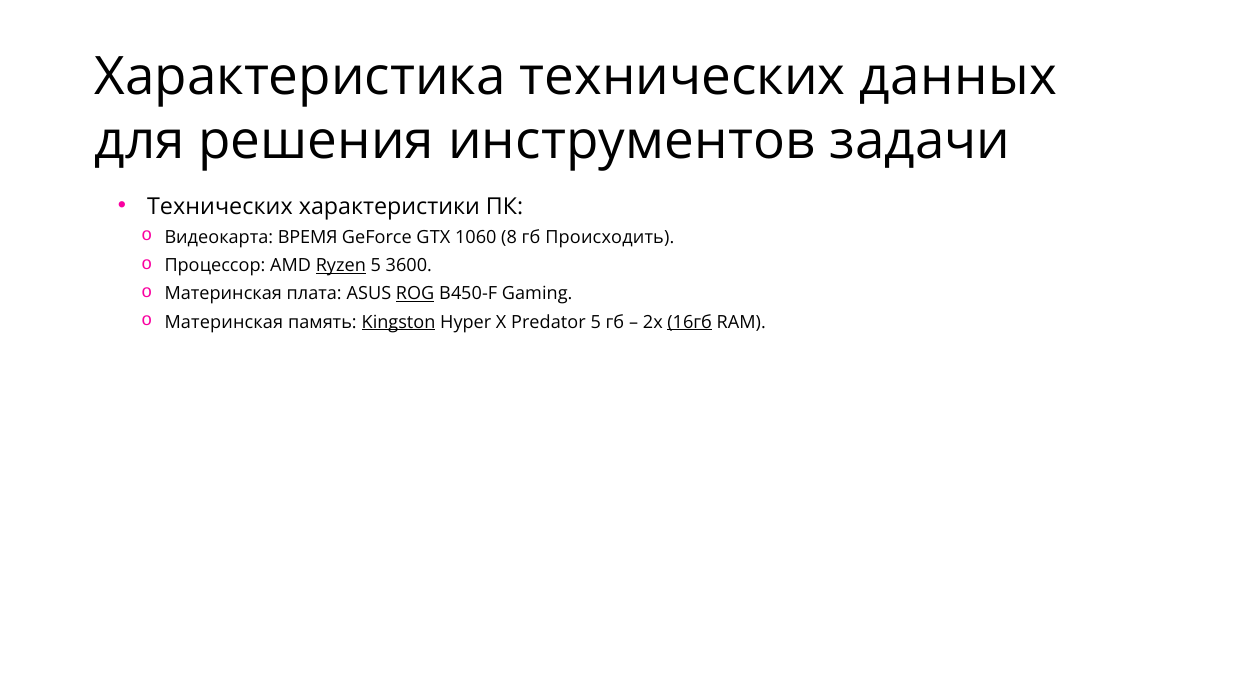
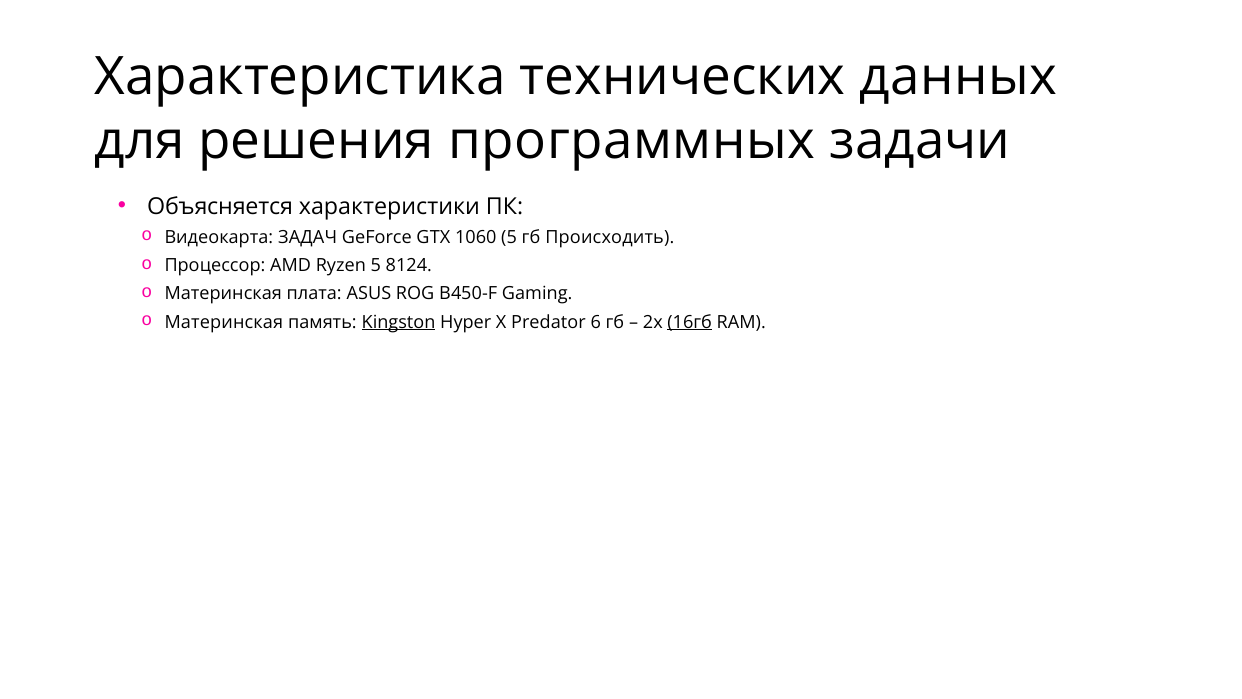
инструментов: инструментов -> программных
Технических at (220, 206): Технических -> Объясняется
ВРЕМЯ: ВРЕМЯ -> ЗАДАЧ
1060 8: 8 -> 5
Ryzen underline: present -> none
3600: 3600 -> 8124
ROG underline: present -> none
Predator 5: 5 -> 6
